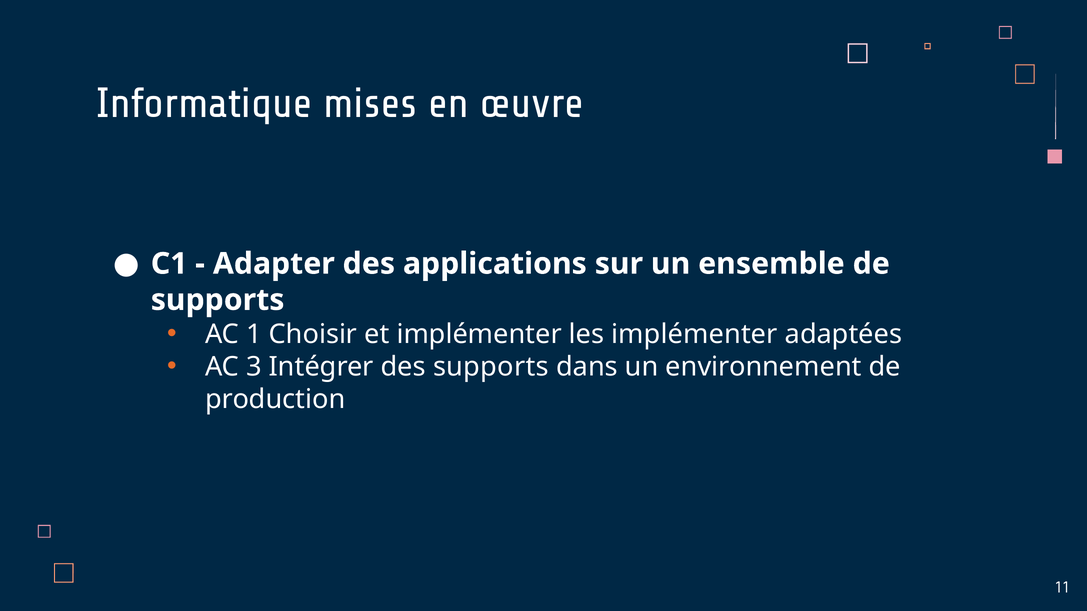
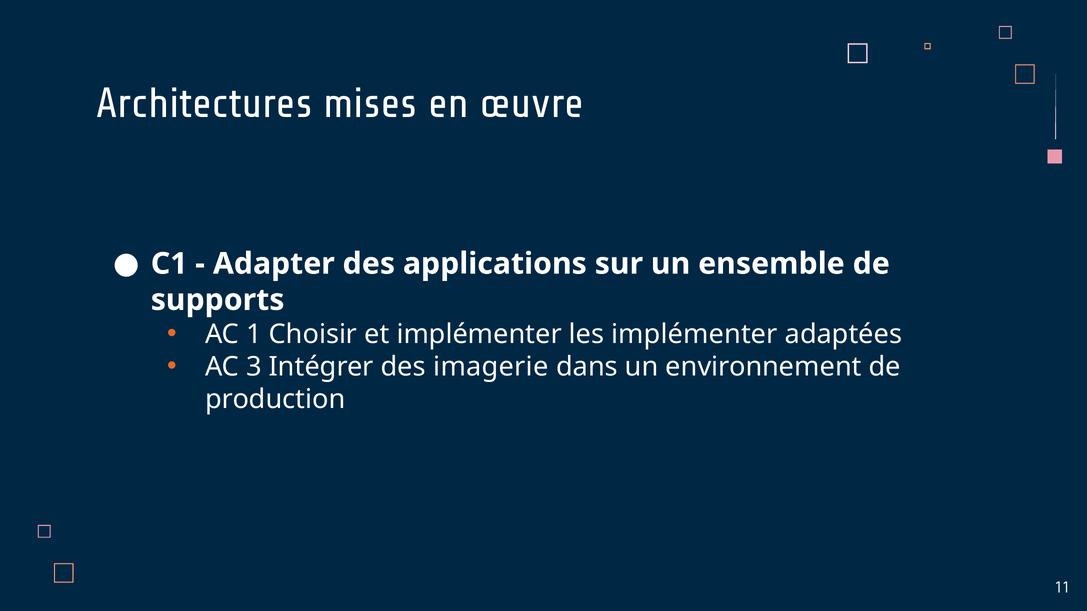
Informatique: Informatique -> Architectures
des supports: supports -> imagerie
